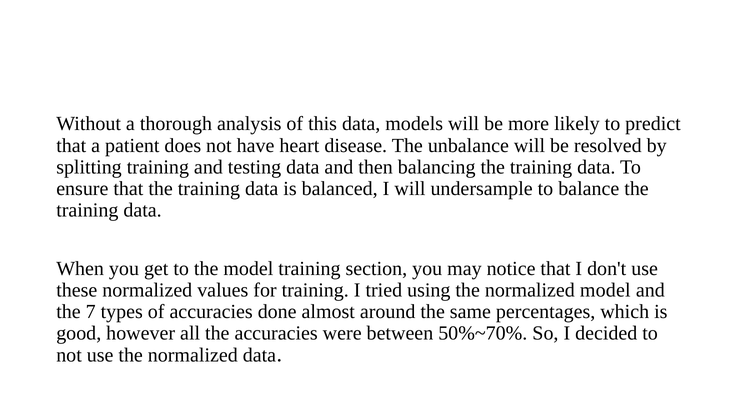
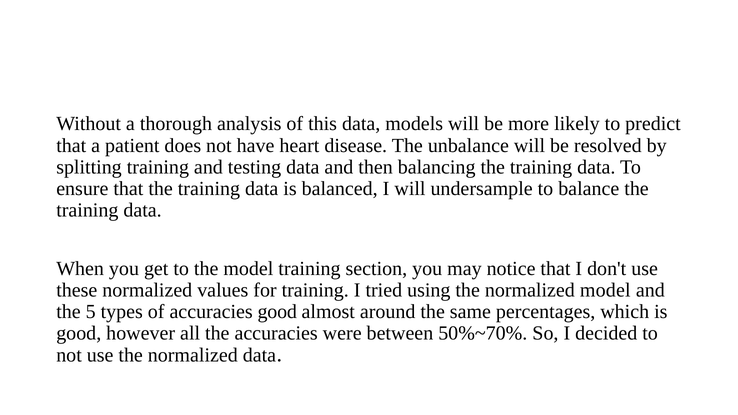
7: 7 -> 5
accuracies done: done -> good
